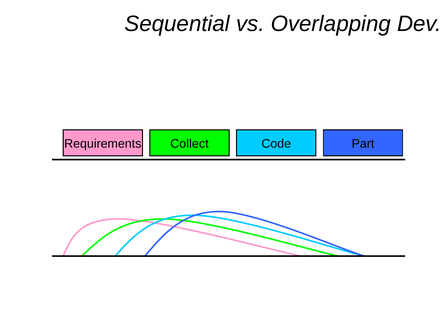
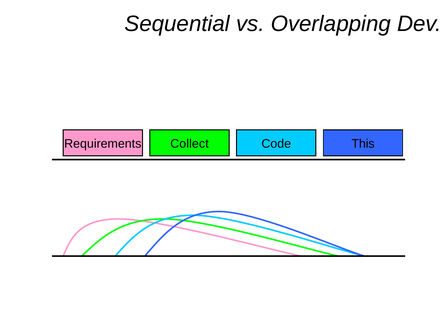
Part: Part -> This
